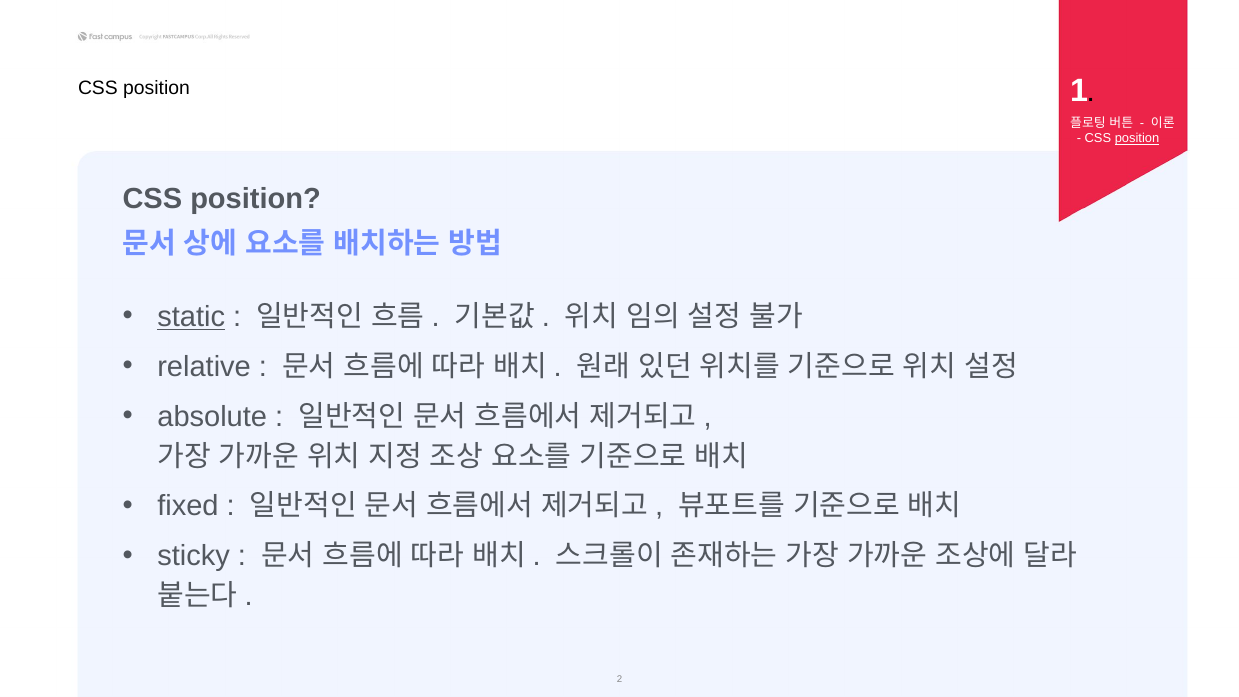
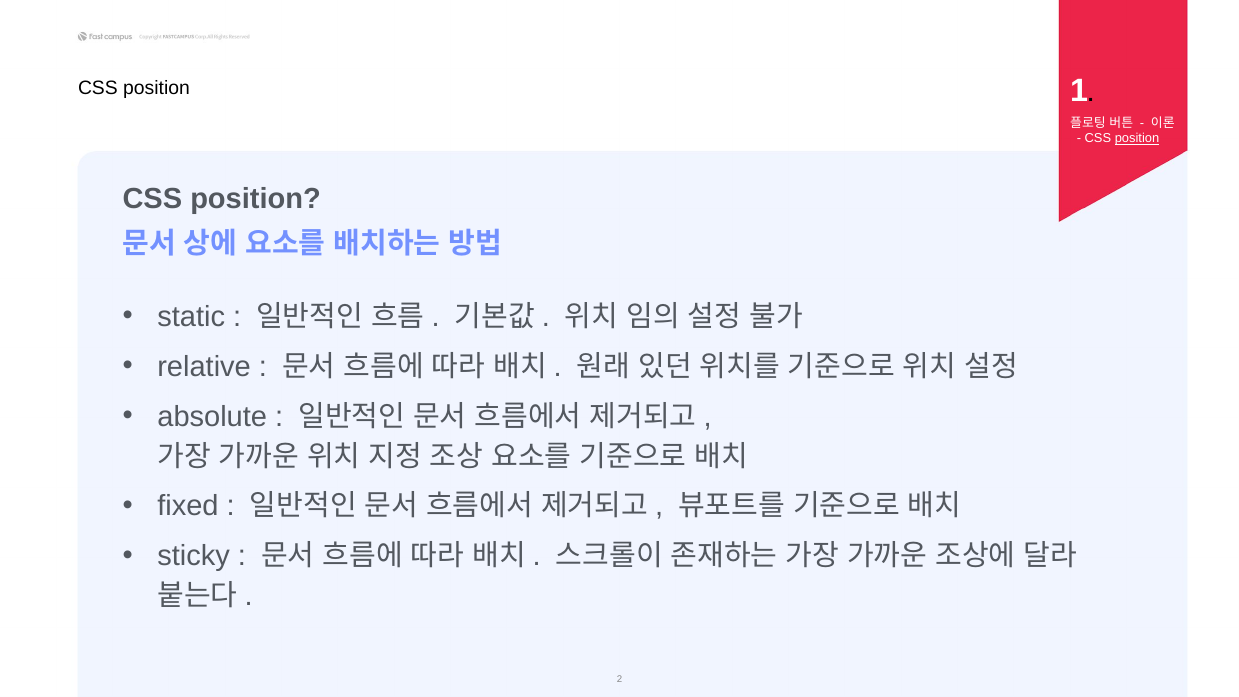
static underline: present -> none
